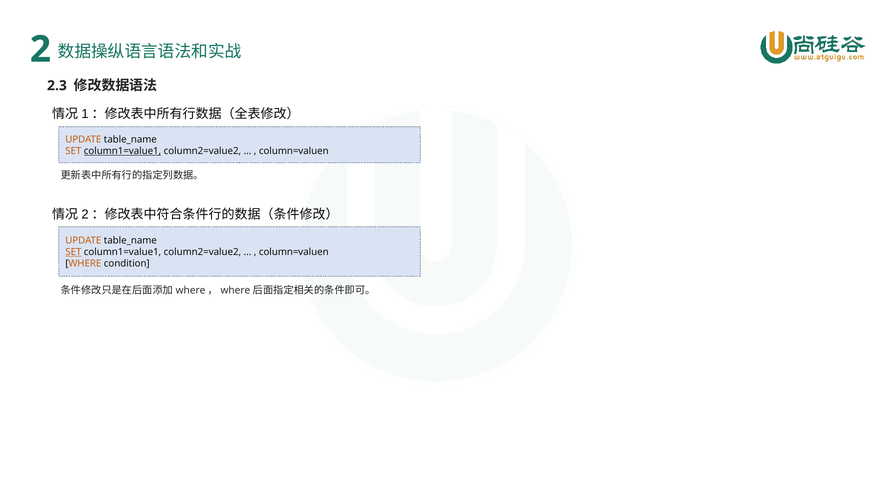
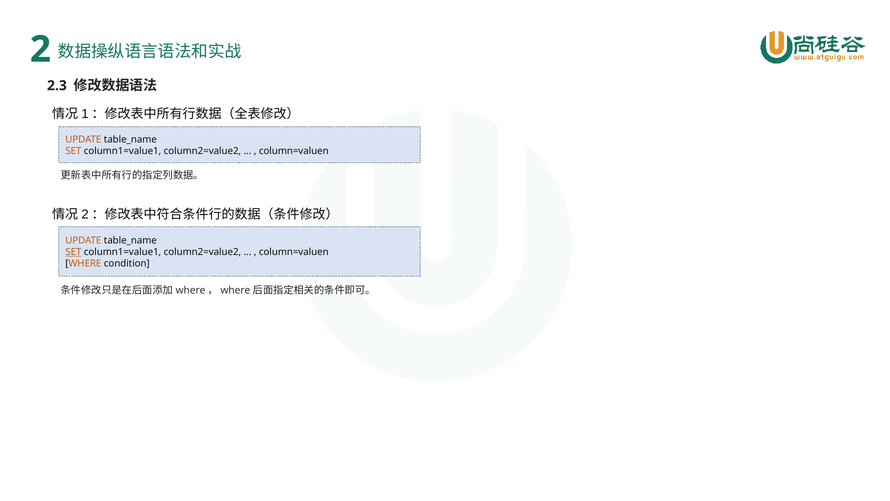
column1=value1 at (123, 151) underline: present -> none
